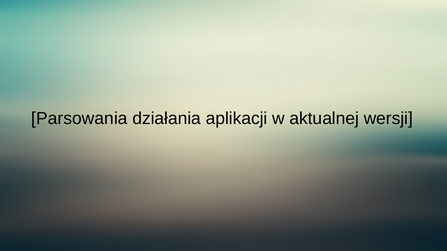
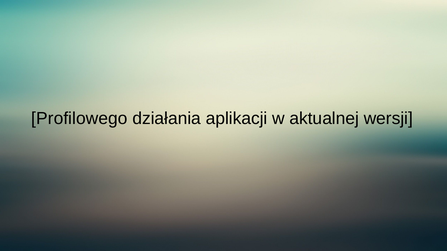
Parsowania: Parsowania -> Profilowego
